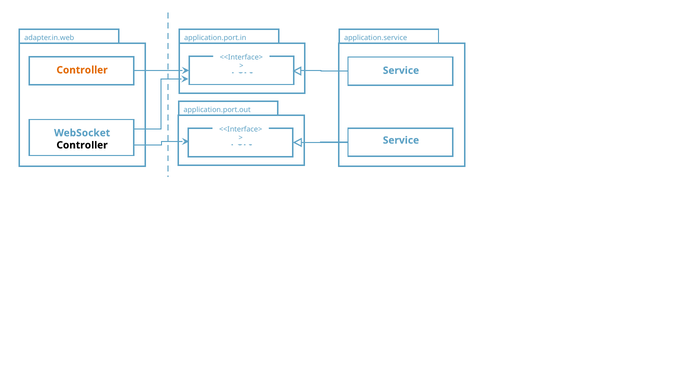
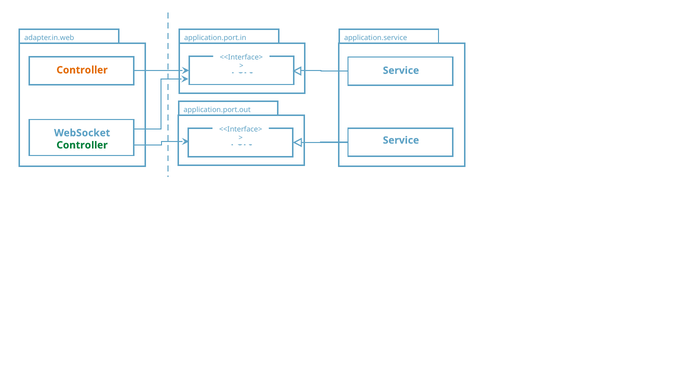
Controller at (82, 145) colour: black -> green
